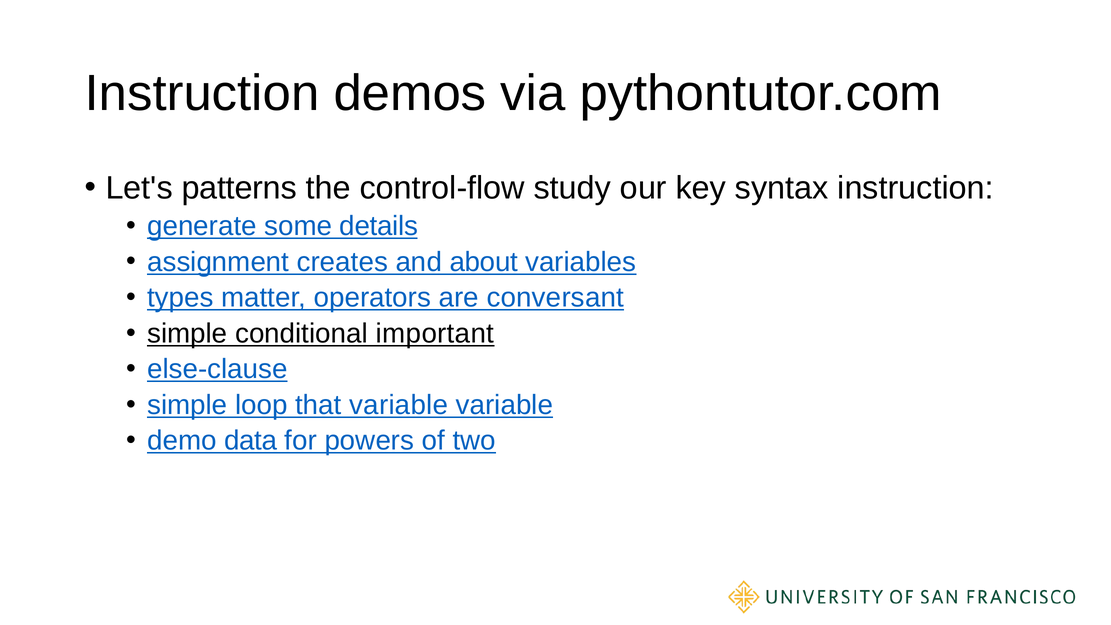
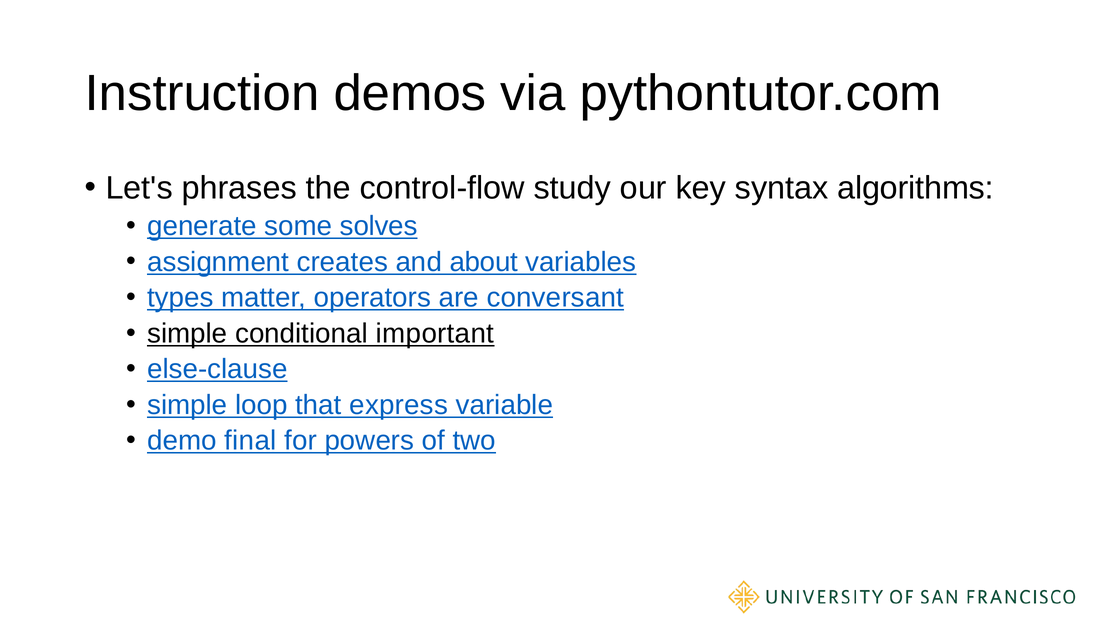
patterns: patterns -> phrases
syntax instruction: instruction -> algorithms
details: details -> solves
that variable: variable -> express
data: data -> final
